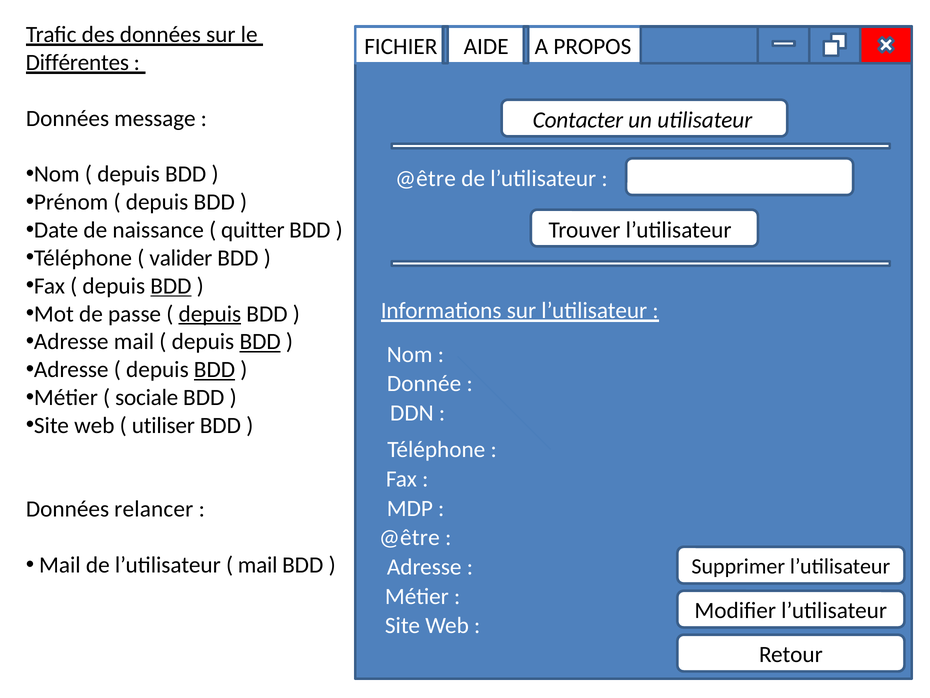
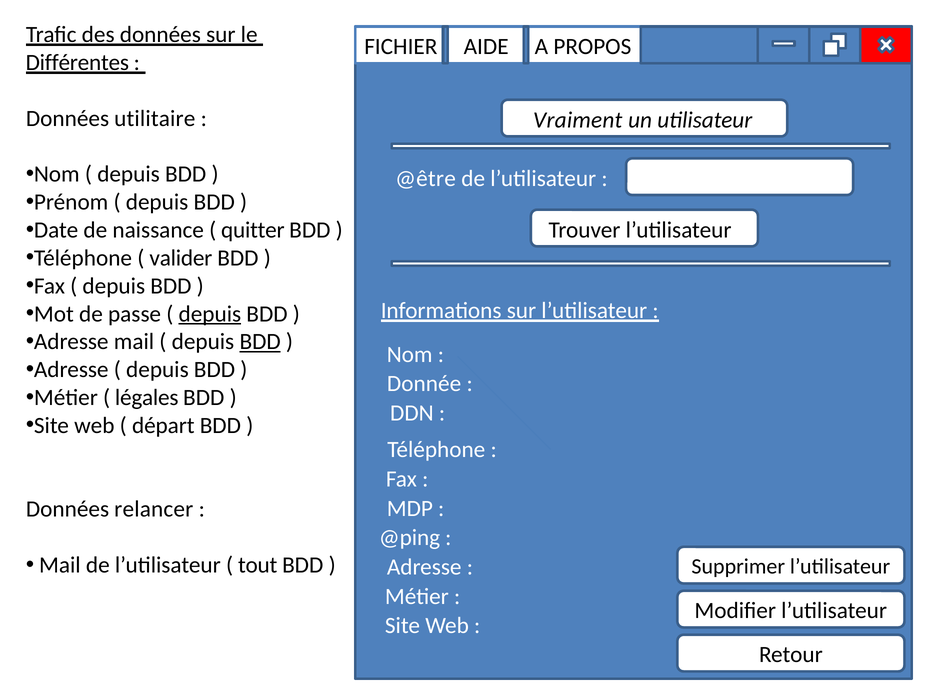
message: message -> utilitaire
Contacter: Contacter -> Vraiment
BDD at (171, 286) underline: present -> none
BDD at (214, 369) underline: present -> none
sociale: sociale -> légales
utiliser: utiliser -> départ
@être at (409, 537): @être -> @ping
mail at (258, 565): mail -> tout
